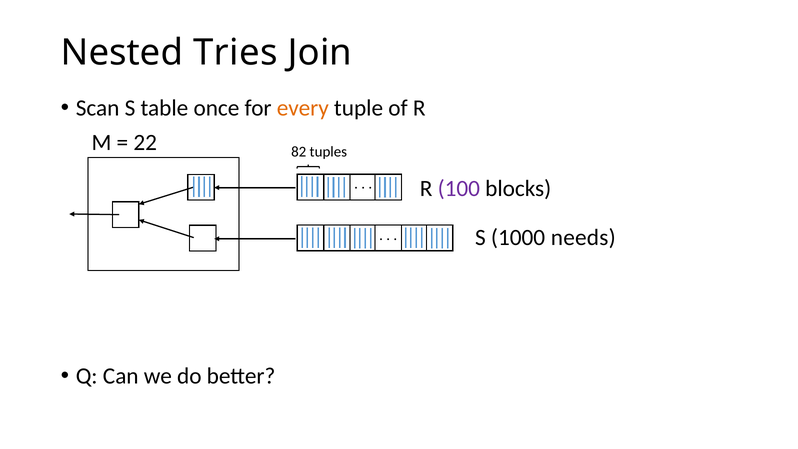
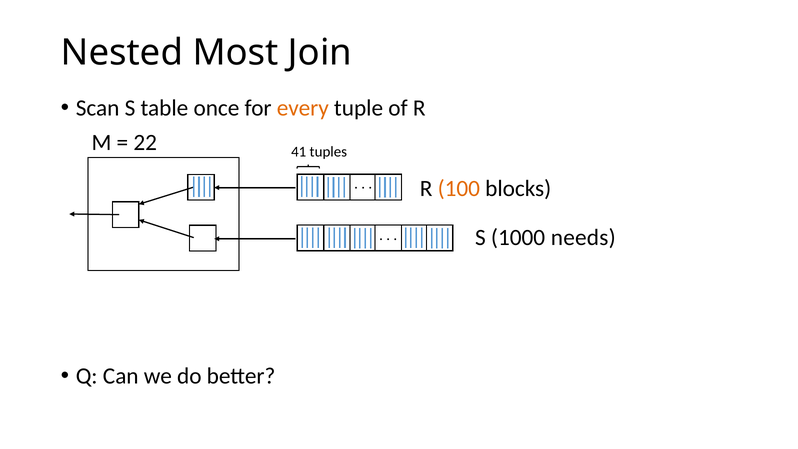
Tries: Tries -> Most
82: 82 -> 41
100 colour: purple -> orange
